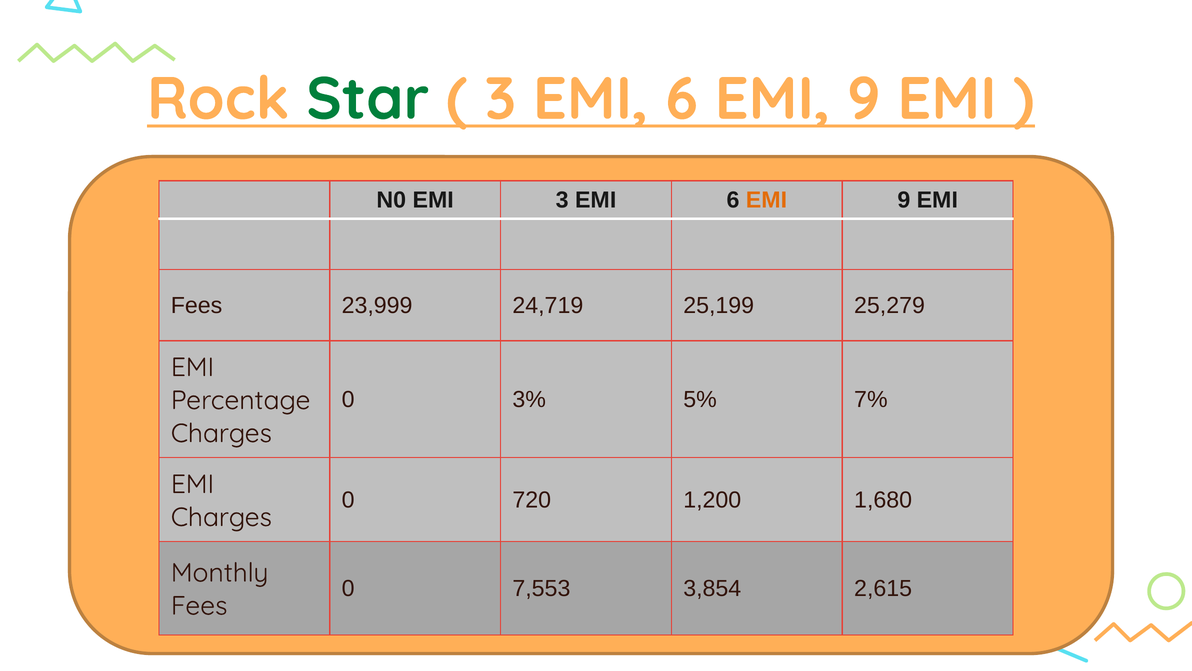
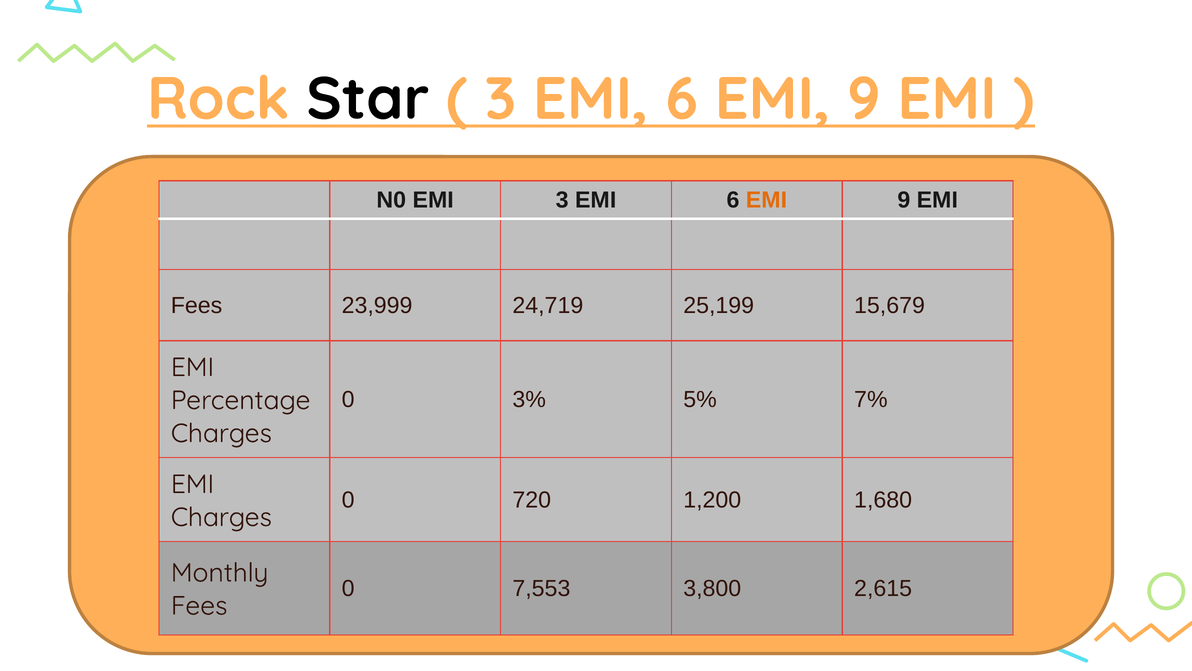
Star colour: green -> black
25,279: 25,279 -> 15,679
3,854: 3,854 -> 3,800
